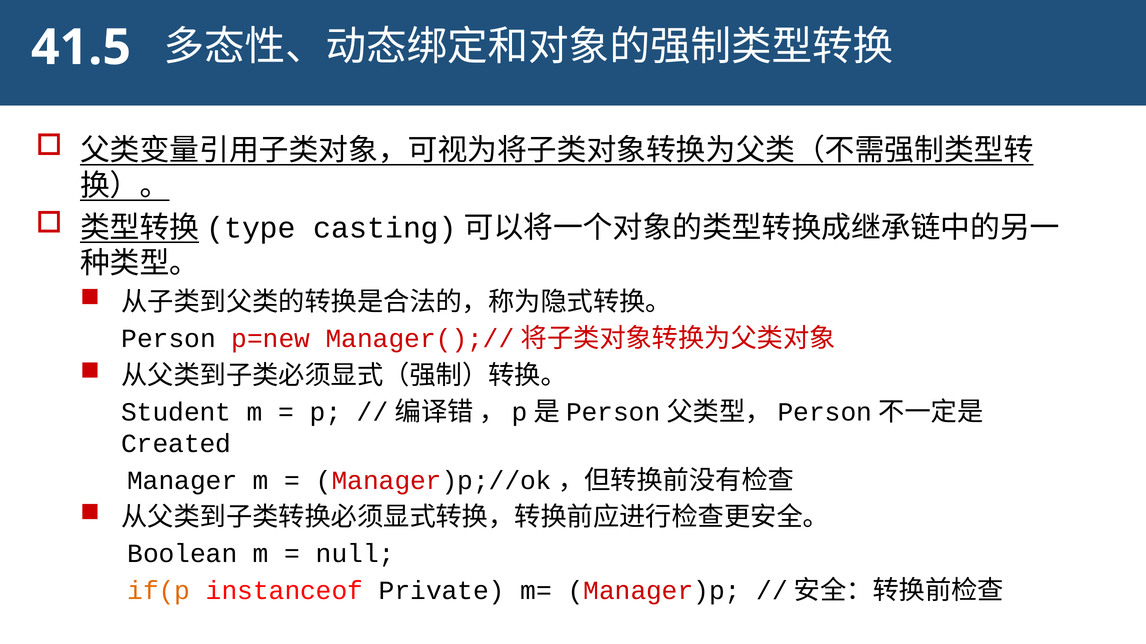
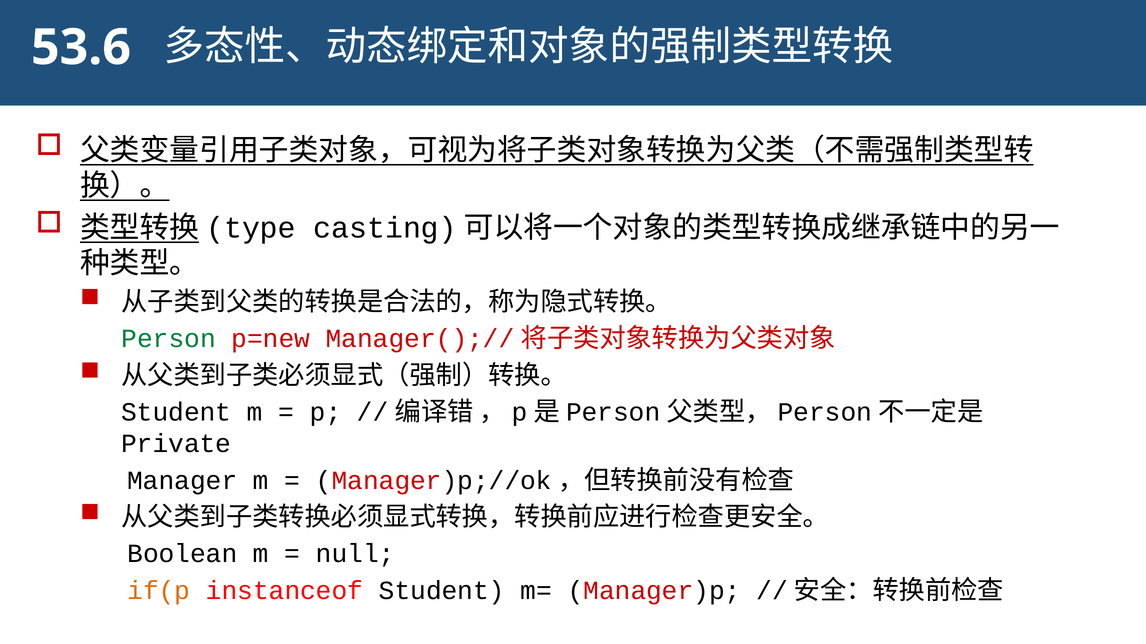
41.5: 41.5 -> 53.6
Person colour: black -> green
Created: Created -> Private
instanceof Private: Private -> Student
